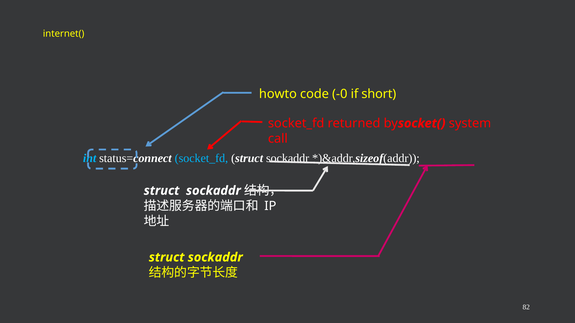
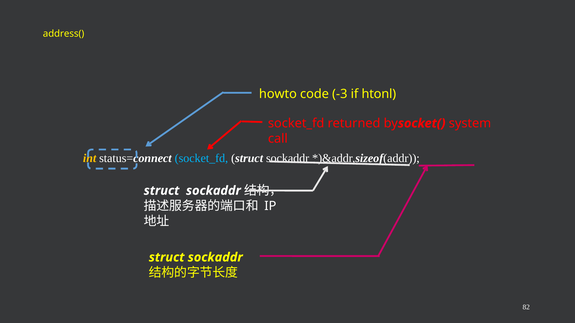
internet(: internet( -> address(
-0: -0 -> -3
short: short -> htonl
int colour: light blue -> yellow
